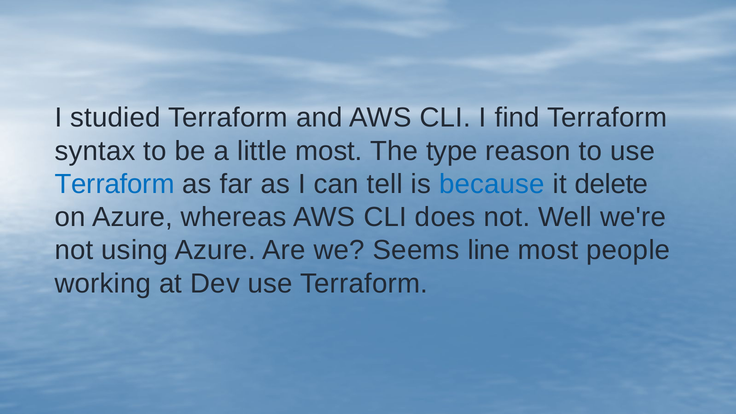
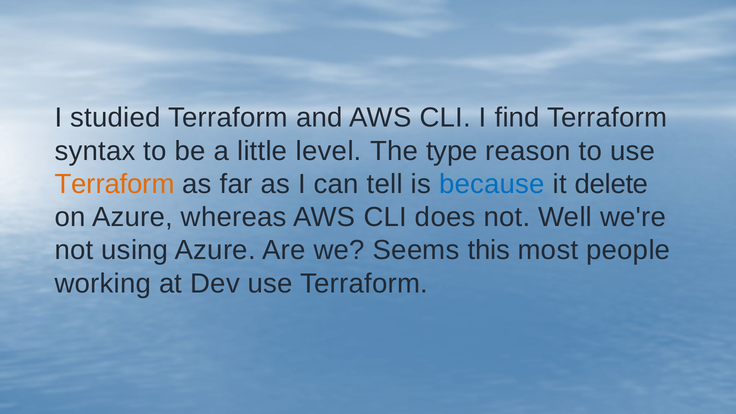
little most: most -> level
Terraform at (115, 184) colour: blue -> orange
line: line -> this
